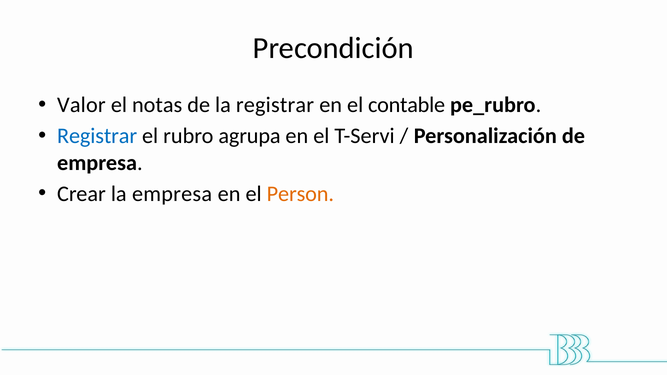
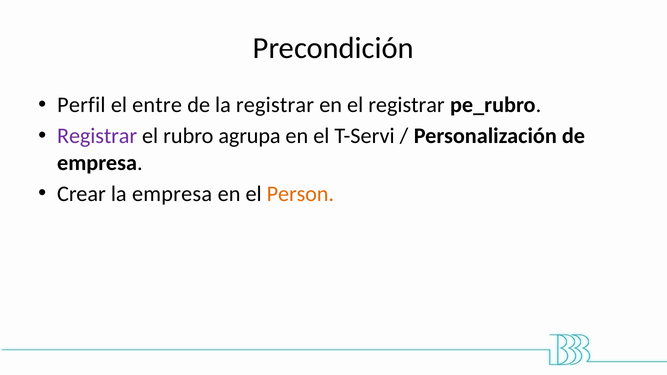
Valor: Valor -> Perfil
notas: notas -> entre
el contable: contable -> registrar
Registrar at (97, 136) colour: blue -> purple
